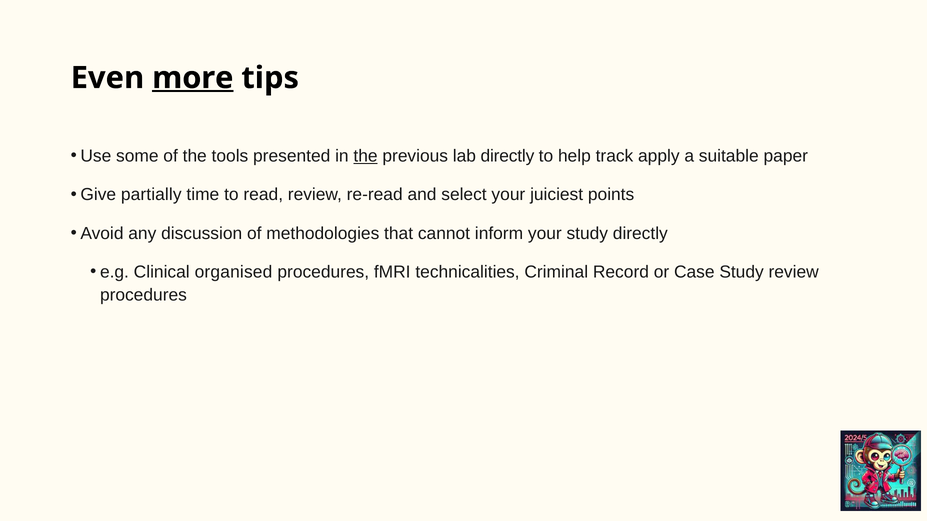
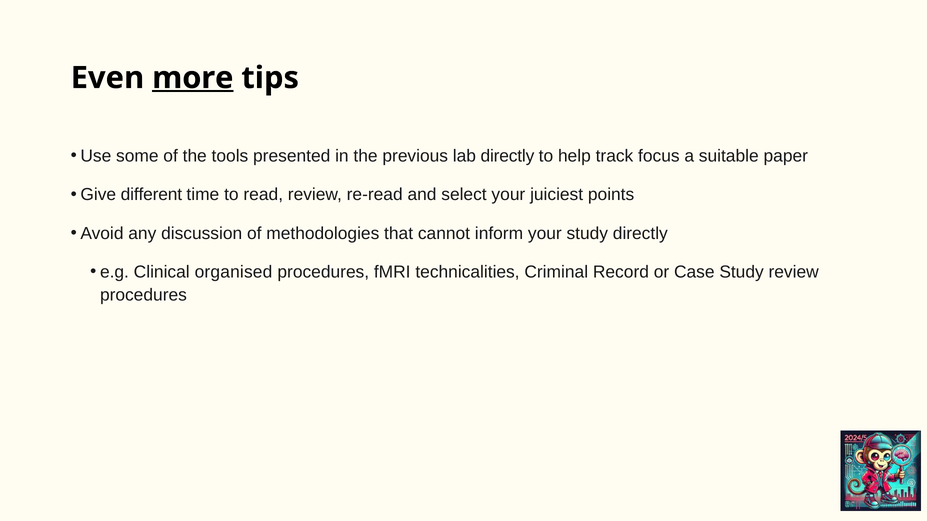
the at (366, 156) underline: present -> none
apply: apply -> focus
partially: partially -> different
